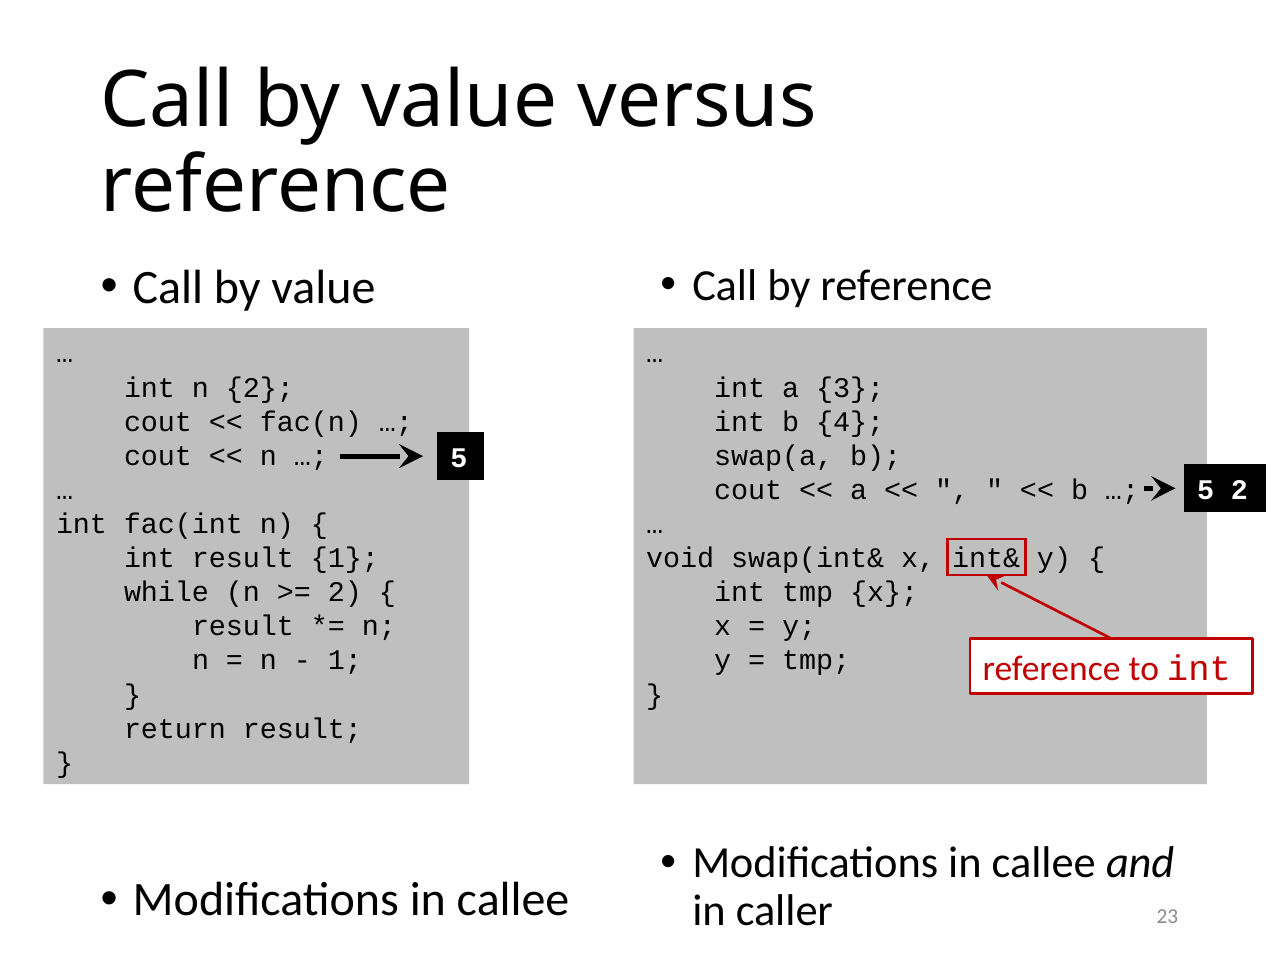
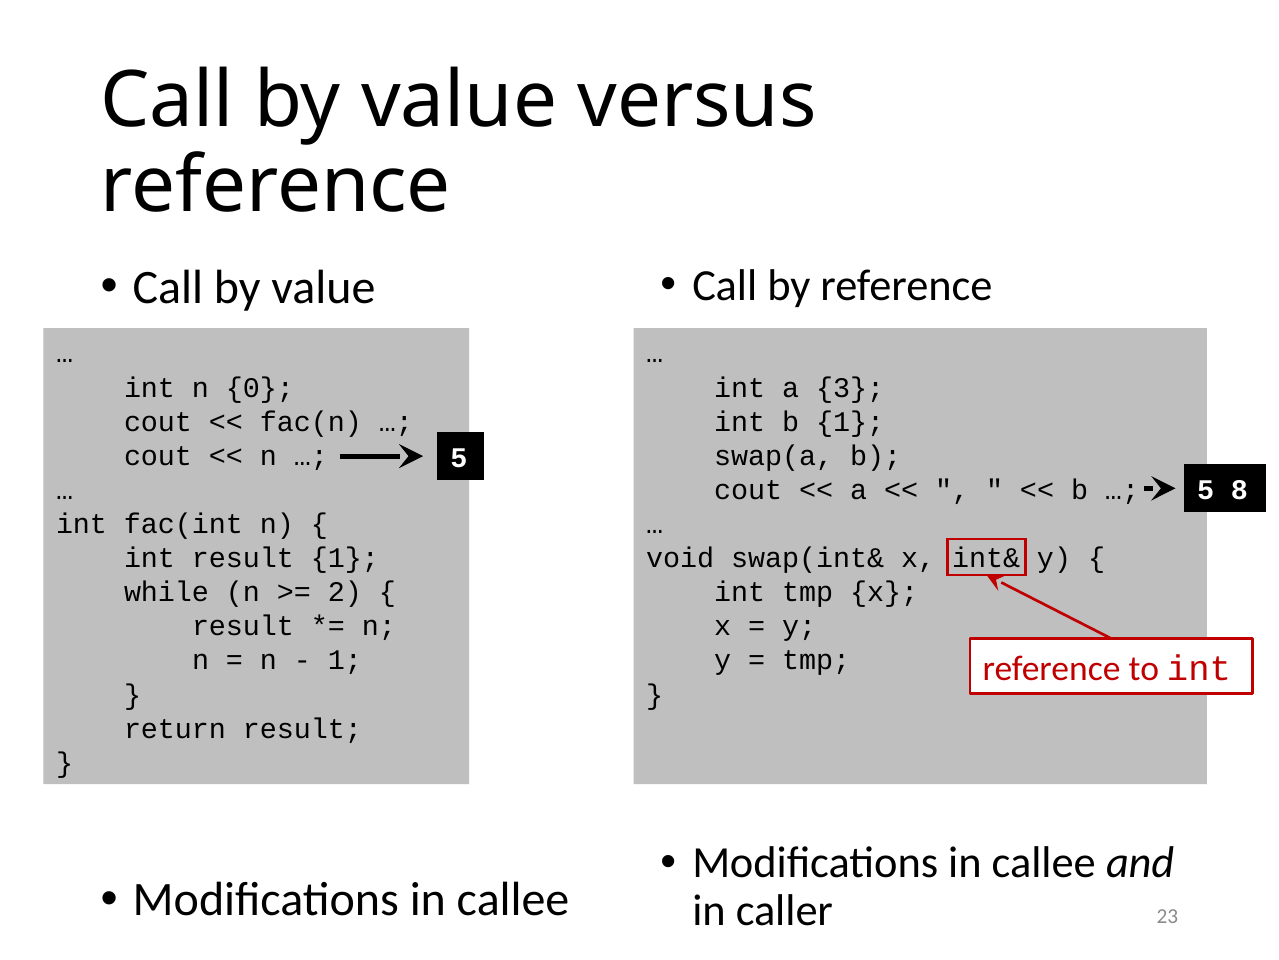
n 2: 2 -> 0
b 4: 4 -> 1
5 2: 2 -> 8
